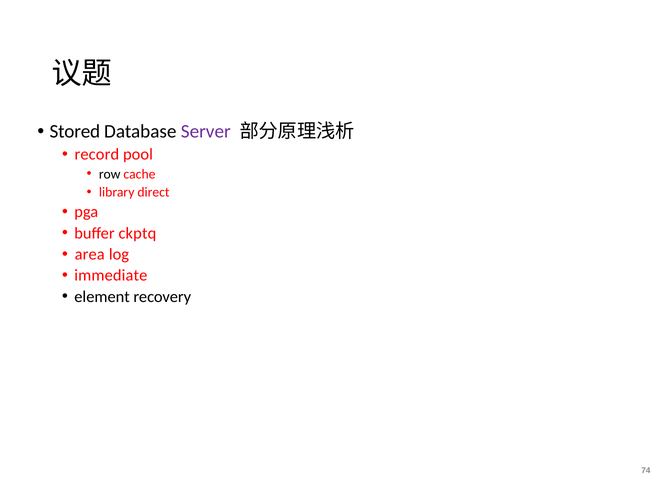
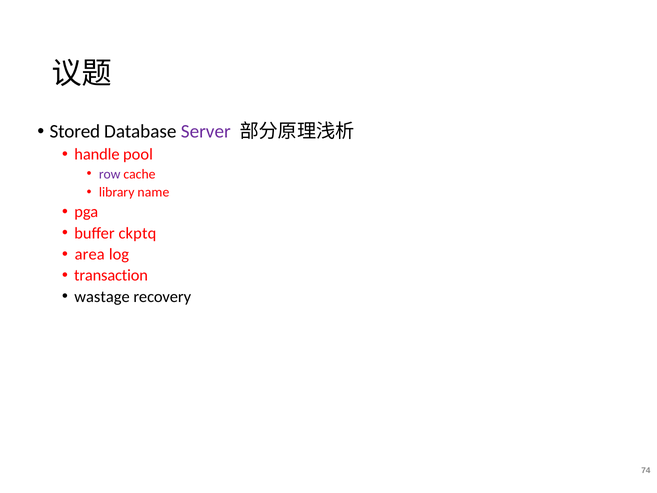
record: record -> handle
row colour: black -> purple
direct: direct -> name
immediate: immediate -> transaction
element: element -> wastage
